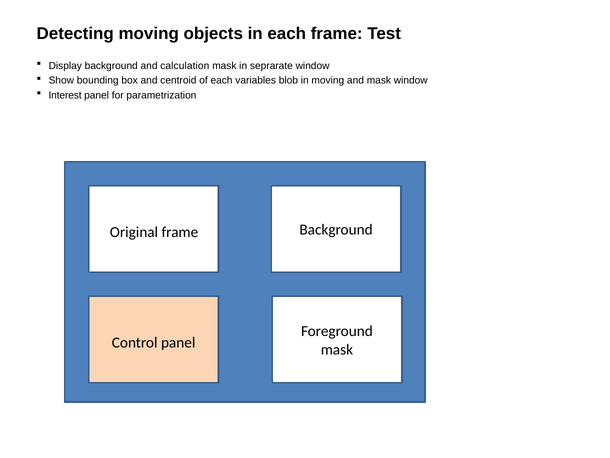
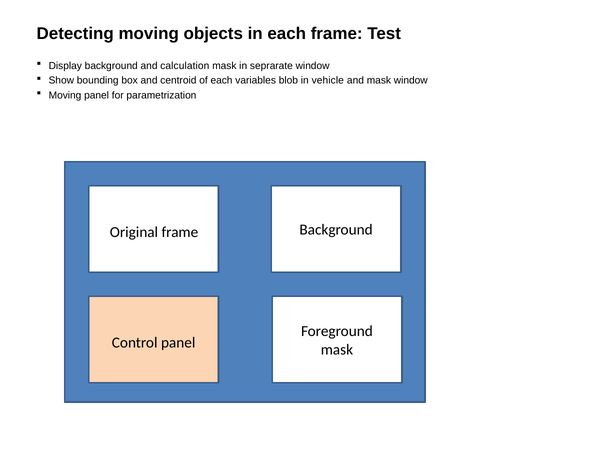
in moving: moving -> vehicle
Interest at (65, 95): Interest -> Moving
